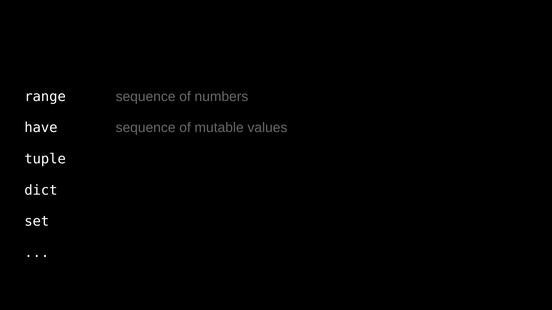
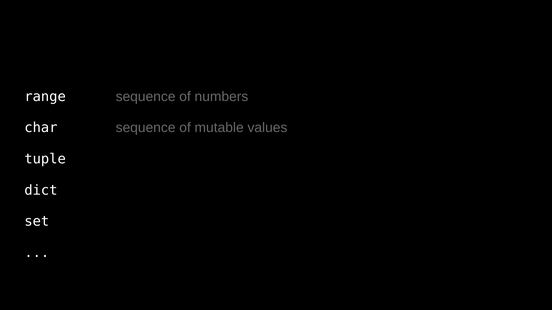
have: have -> char
